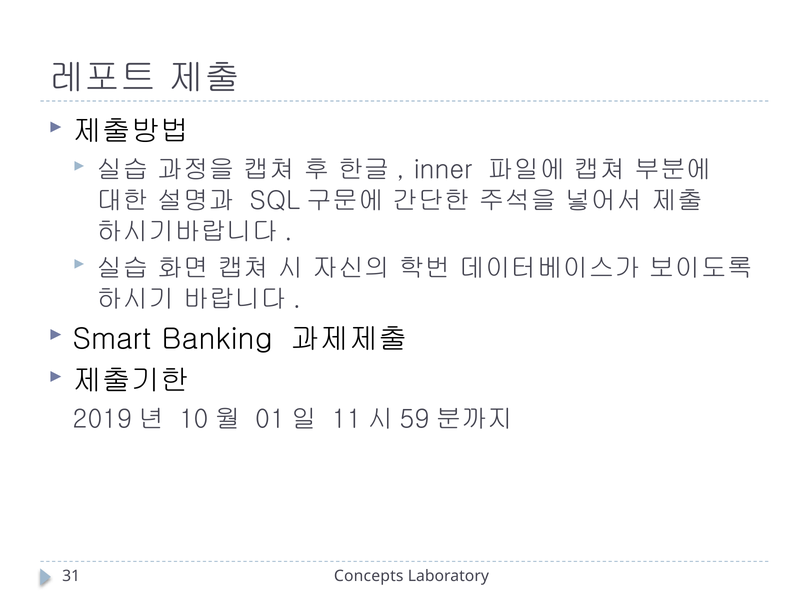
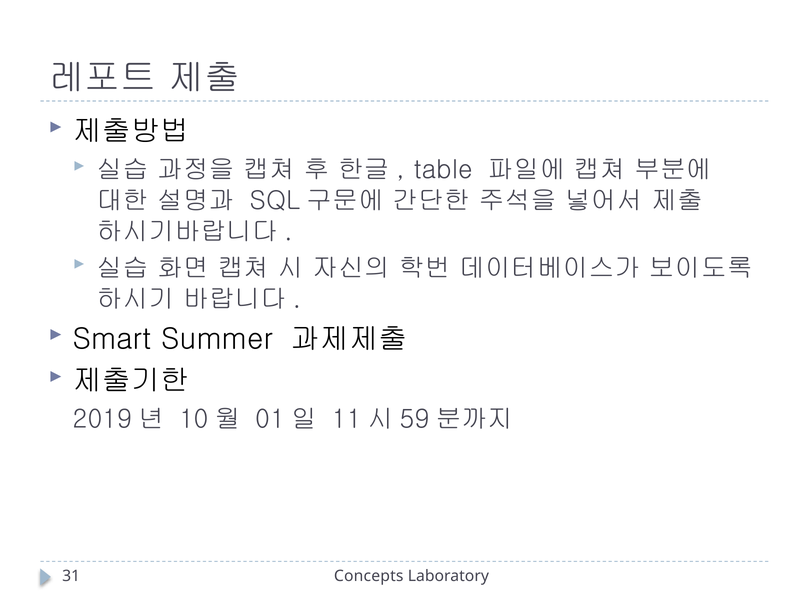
inner: inner -> table
Banking: Banking -> Summer
